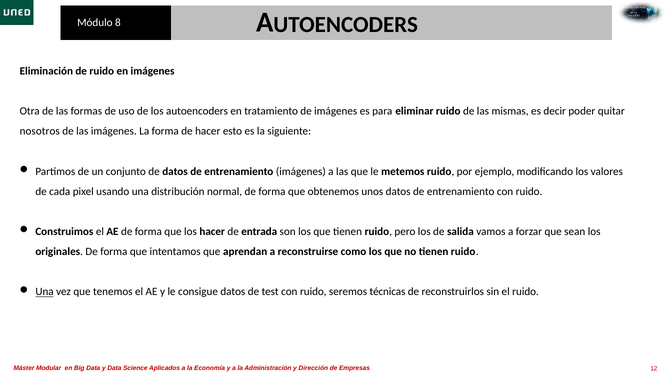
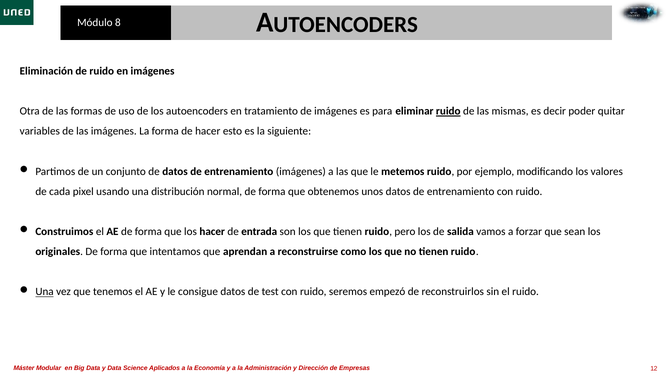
ruido at (448, 111) underline: none -> present
nosotros: nosotros -> variables
técnicas: técnicas -> empezó
